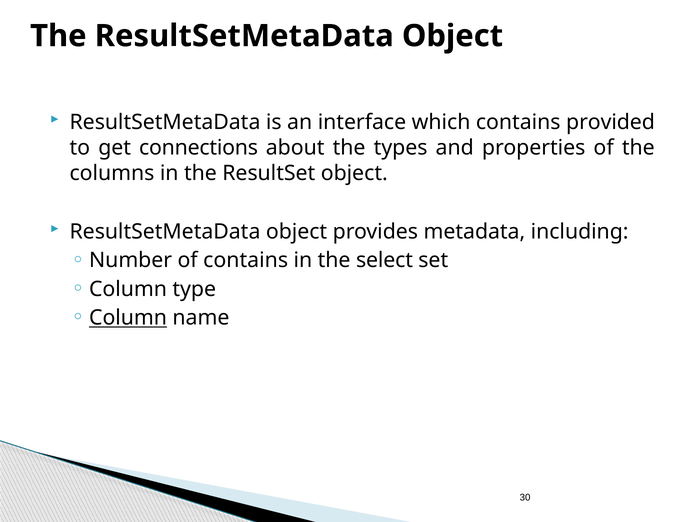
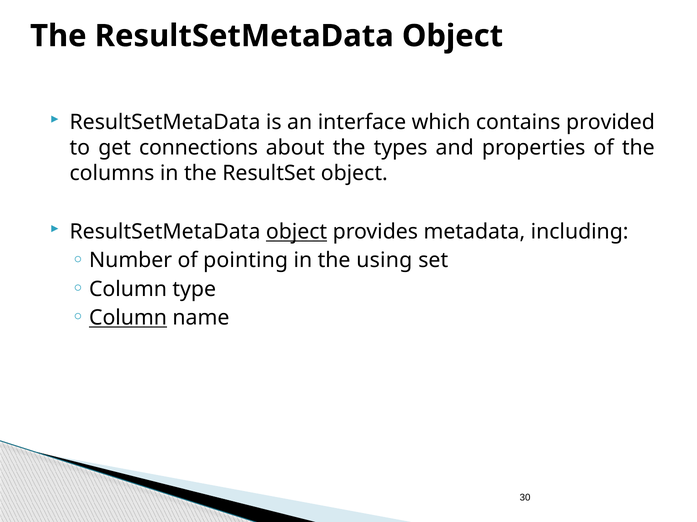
object at (297, 232) underline: none -> present
of contains: contains -> pointing
select: select -> using
